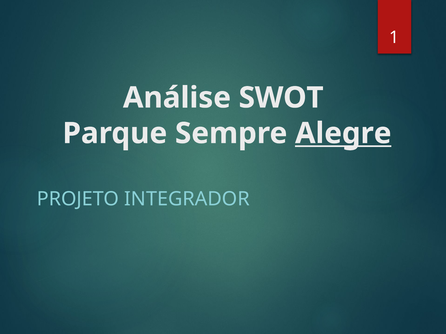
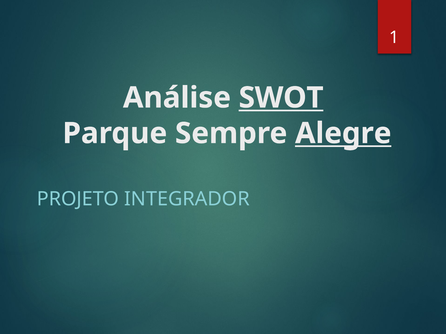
SWOT underline: none -> present
